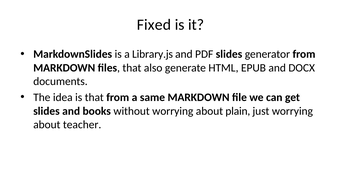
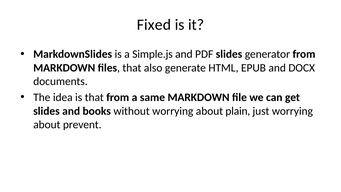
Library.js: Library.js -> Simple.js
teacher: teacher -> prevent
